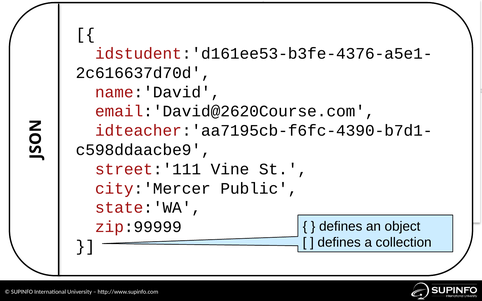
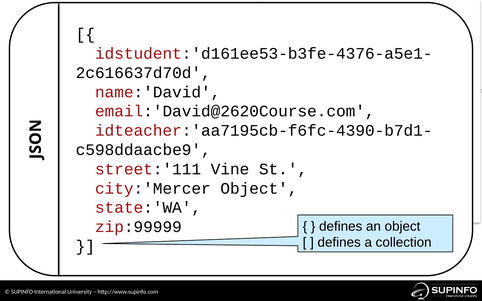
city:'Mercer Public: Public -> Object
